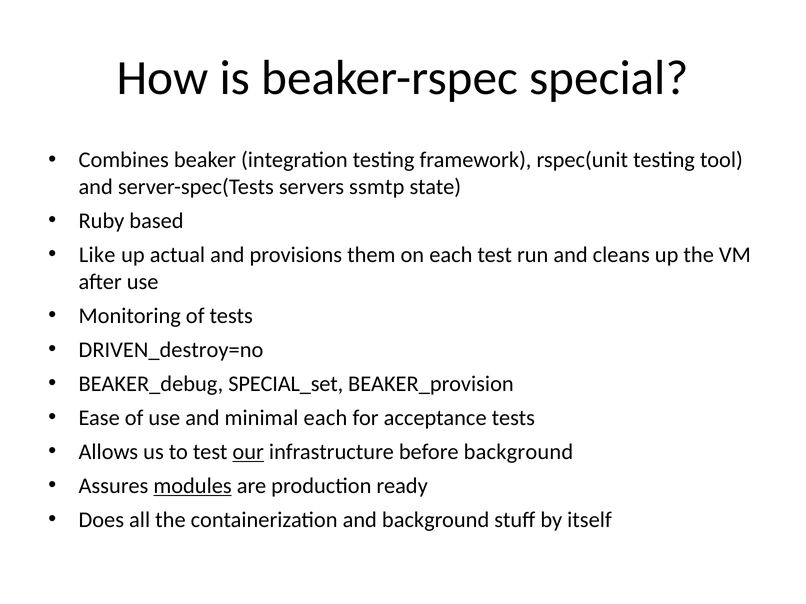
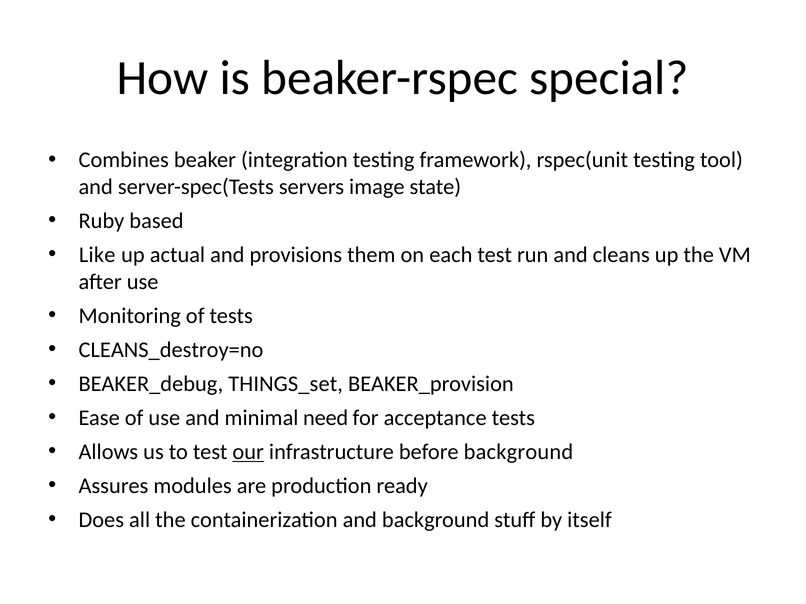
ssmtp: ssmtp -> image
DRIVEN_destroy=no: DRIVEN_destroy=no -> CLEANS_destroy=no
SPECIAL_set: SPECIAL_set -> THINGS_set
minimal each: each -> need
modules underline: present -> none
